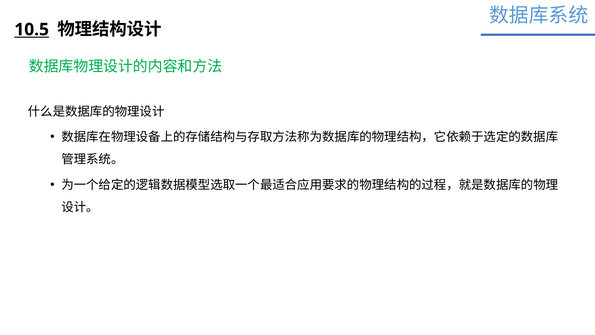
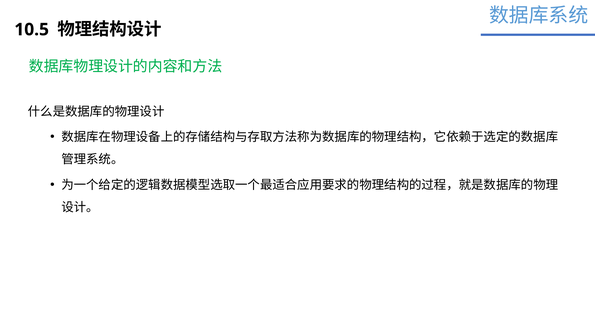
10.5 underline: present -> none
